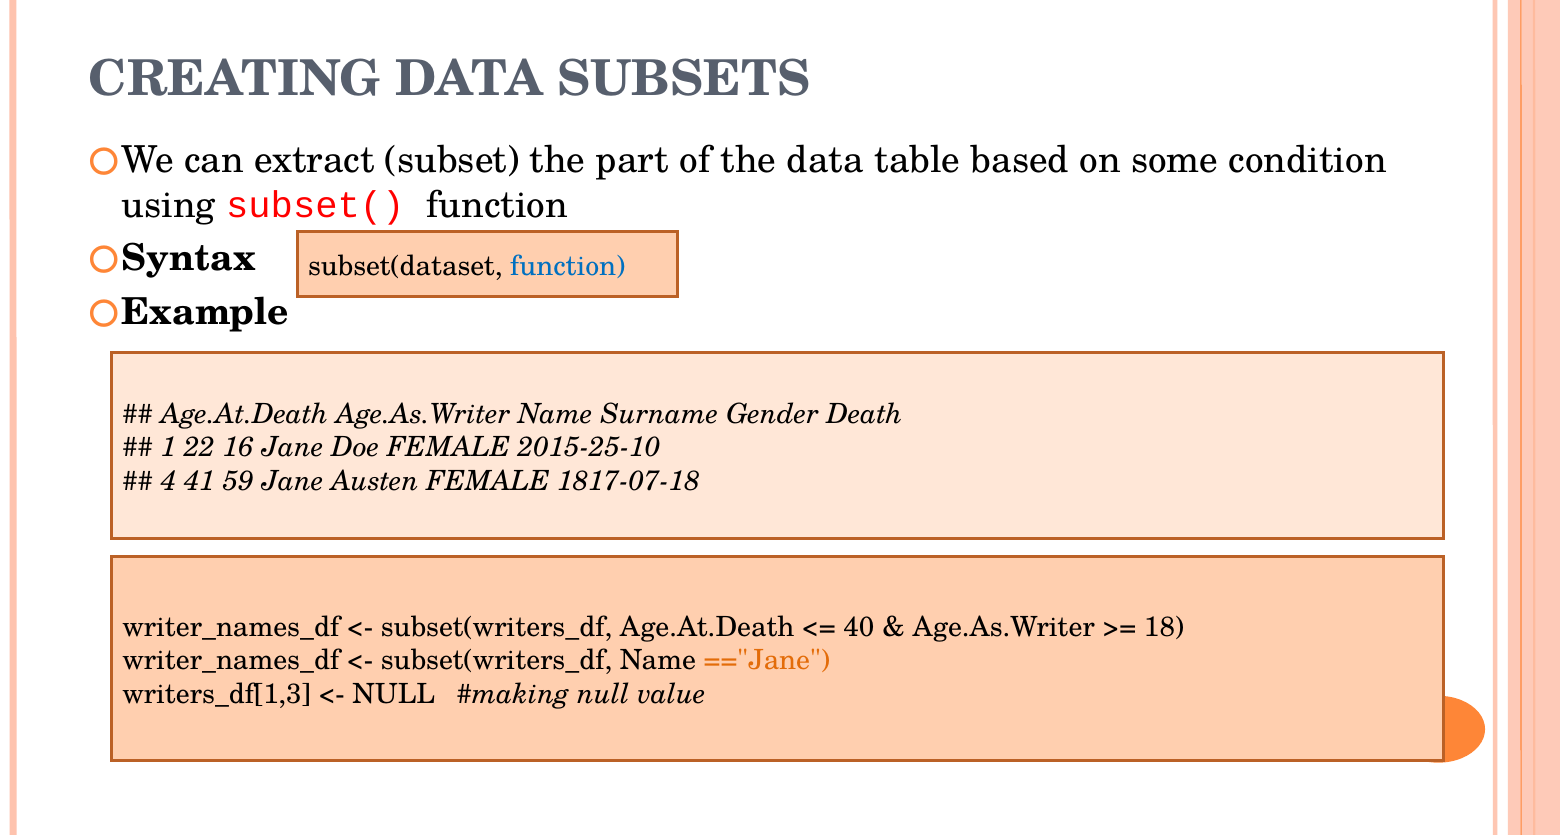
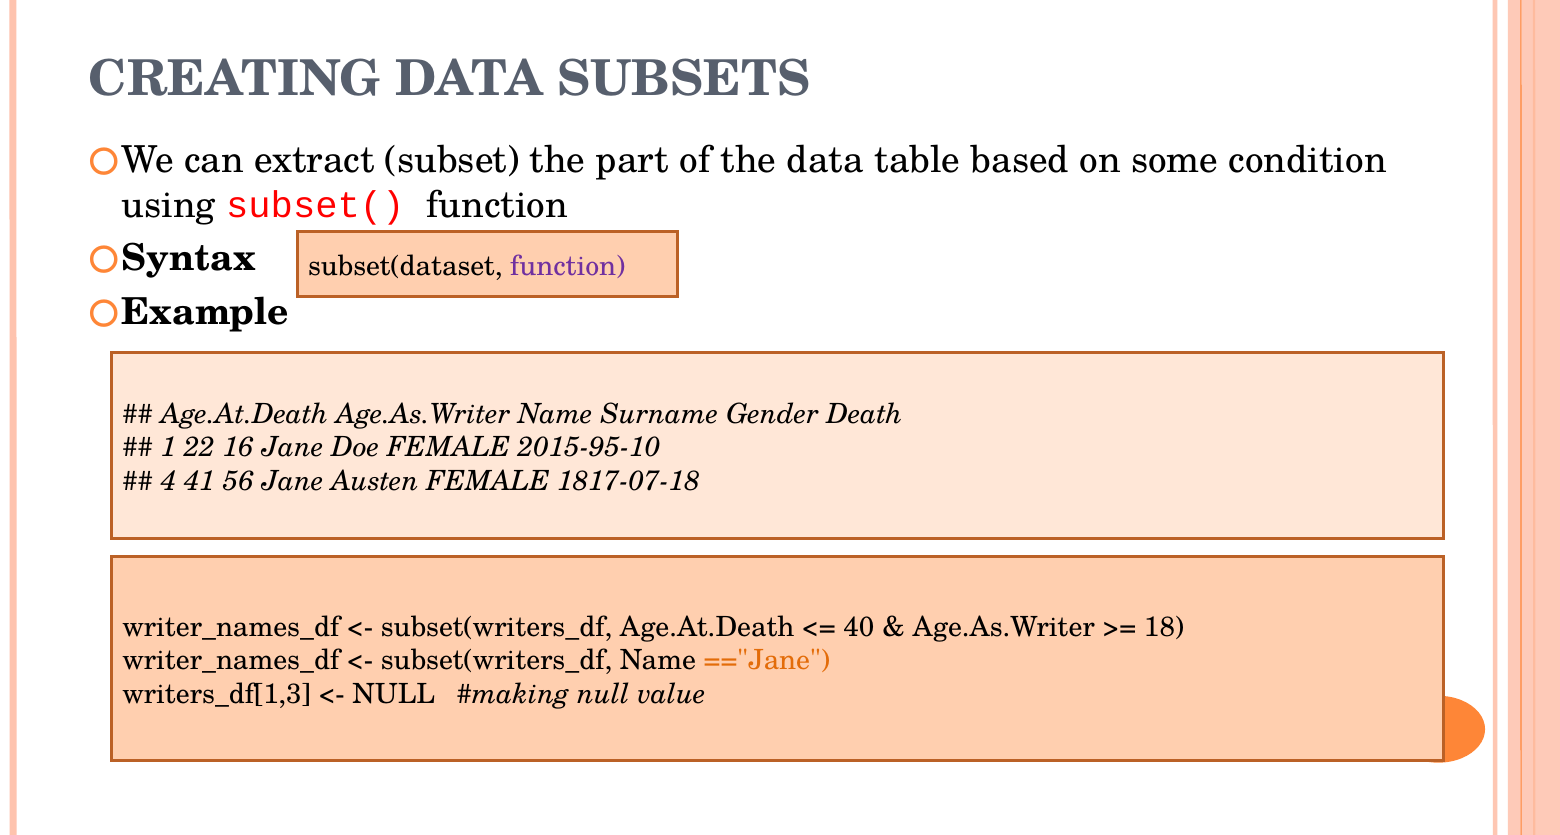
function at (568, 267) colour: blue -> purple
2015-25-10: 2015-25-10 -> 2015-95-10
59: 59 -> 56
